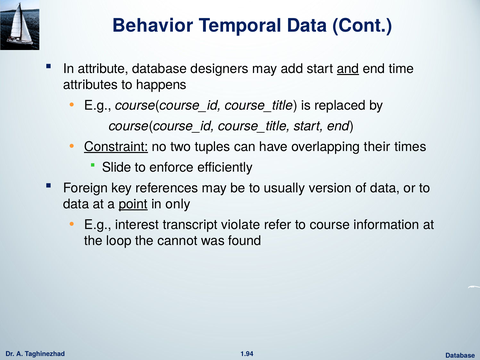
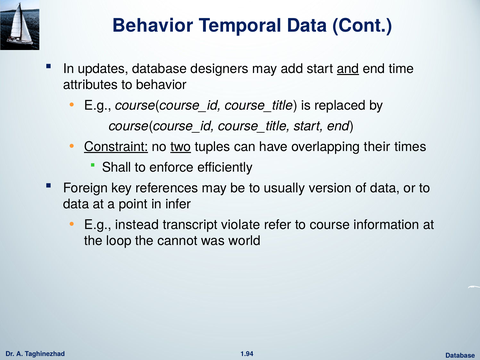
attribute: attribute -> updates
to happens: happens -> behavior
two underline: none -> present
Slide: Slide -> Shall
point underline: present -> none
only: only -> infer
interest: interest -> instead
found: found -> world
